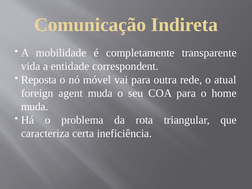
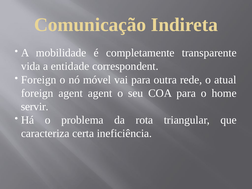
Reposta at (39, 80): Reposta -> Foreign
agent muda: muda -> agent
muda at (35, 107): muda -> servir
